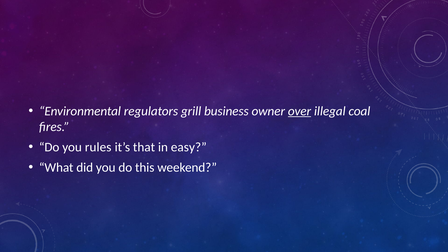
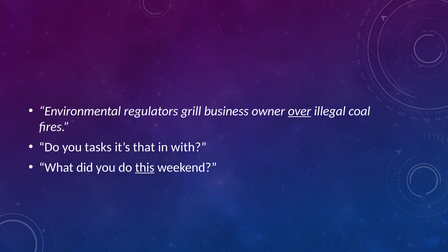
rules: rules -> tasks
easy: easy -> with
this underline: none -> present
